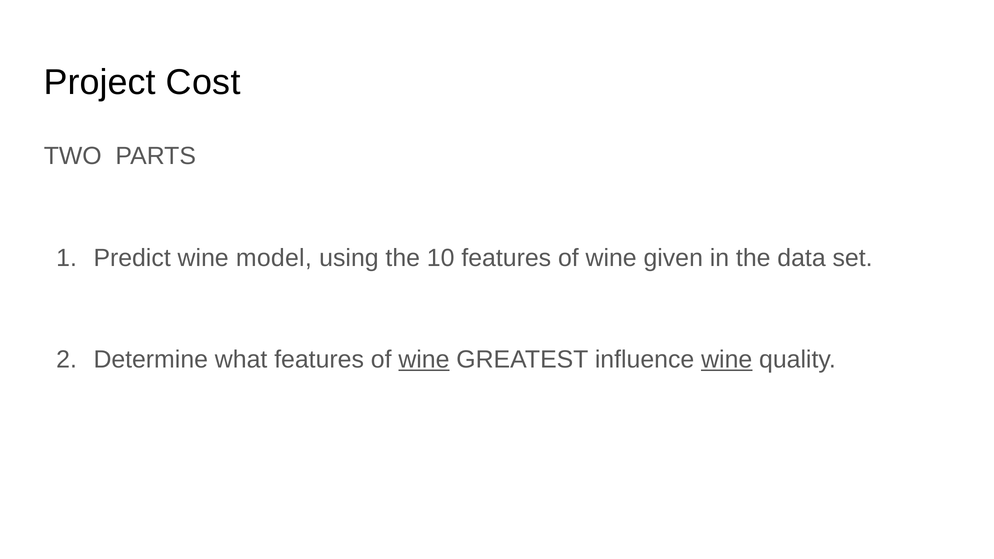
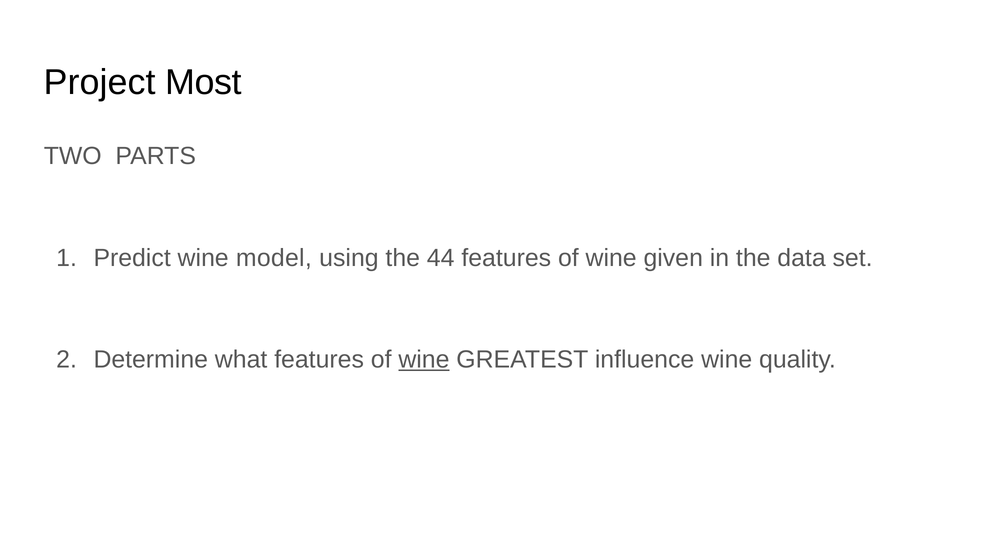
Cost: Cost -> Most
10: 10 -> 44
wine at (727, 360) underline: present -> none
